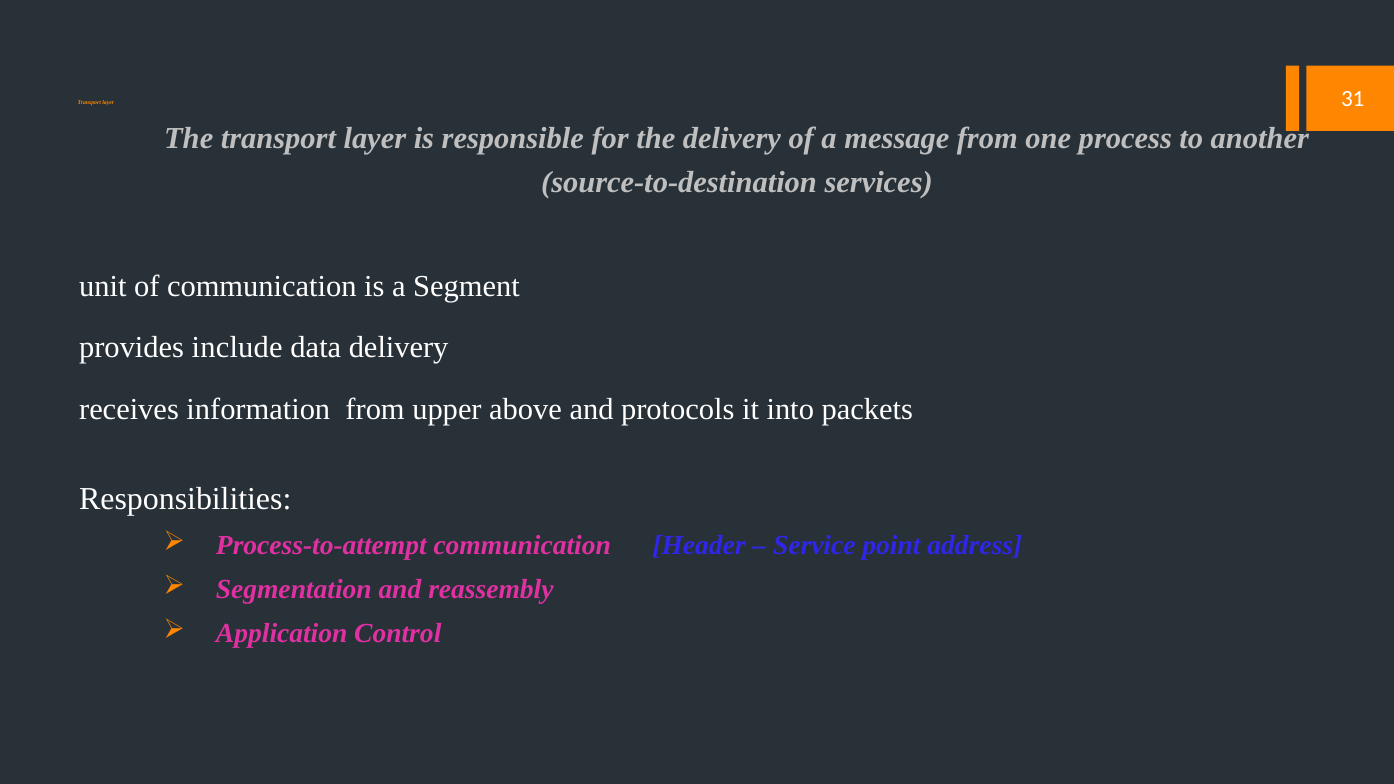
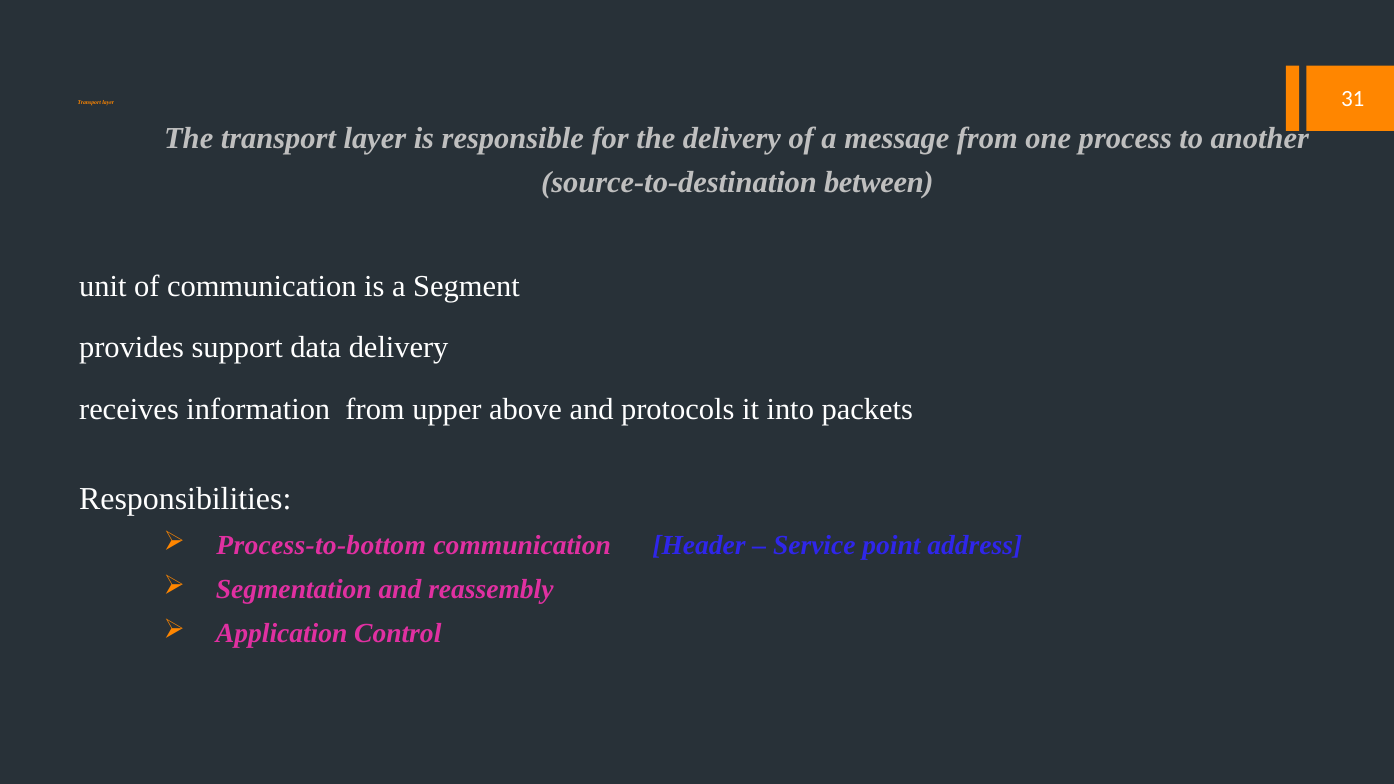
services: services -> between
include: include -> support
Process-to-attempt: Process-to-attempt -> Process-to-bottom
